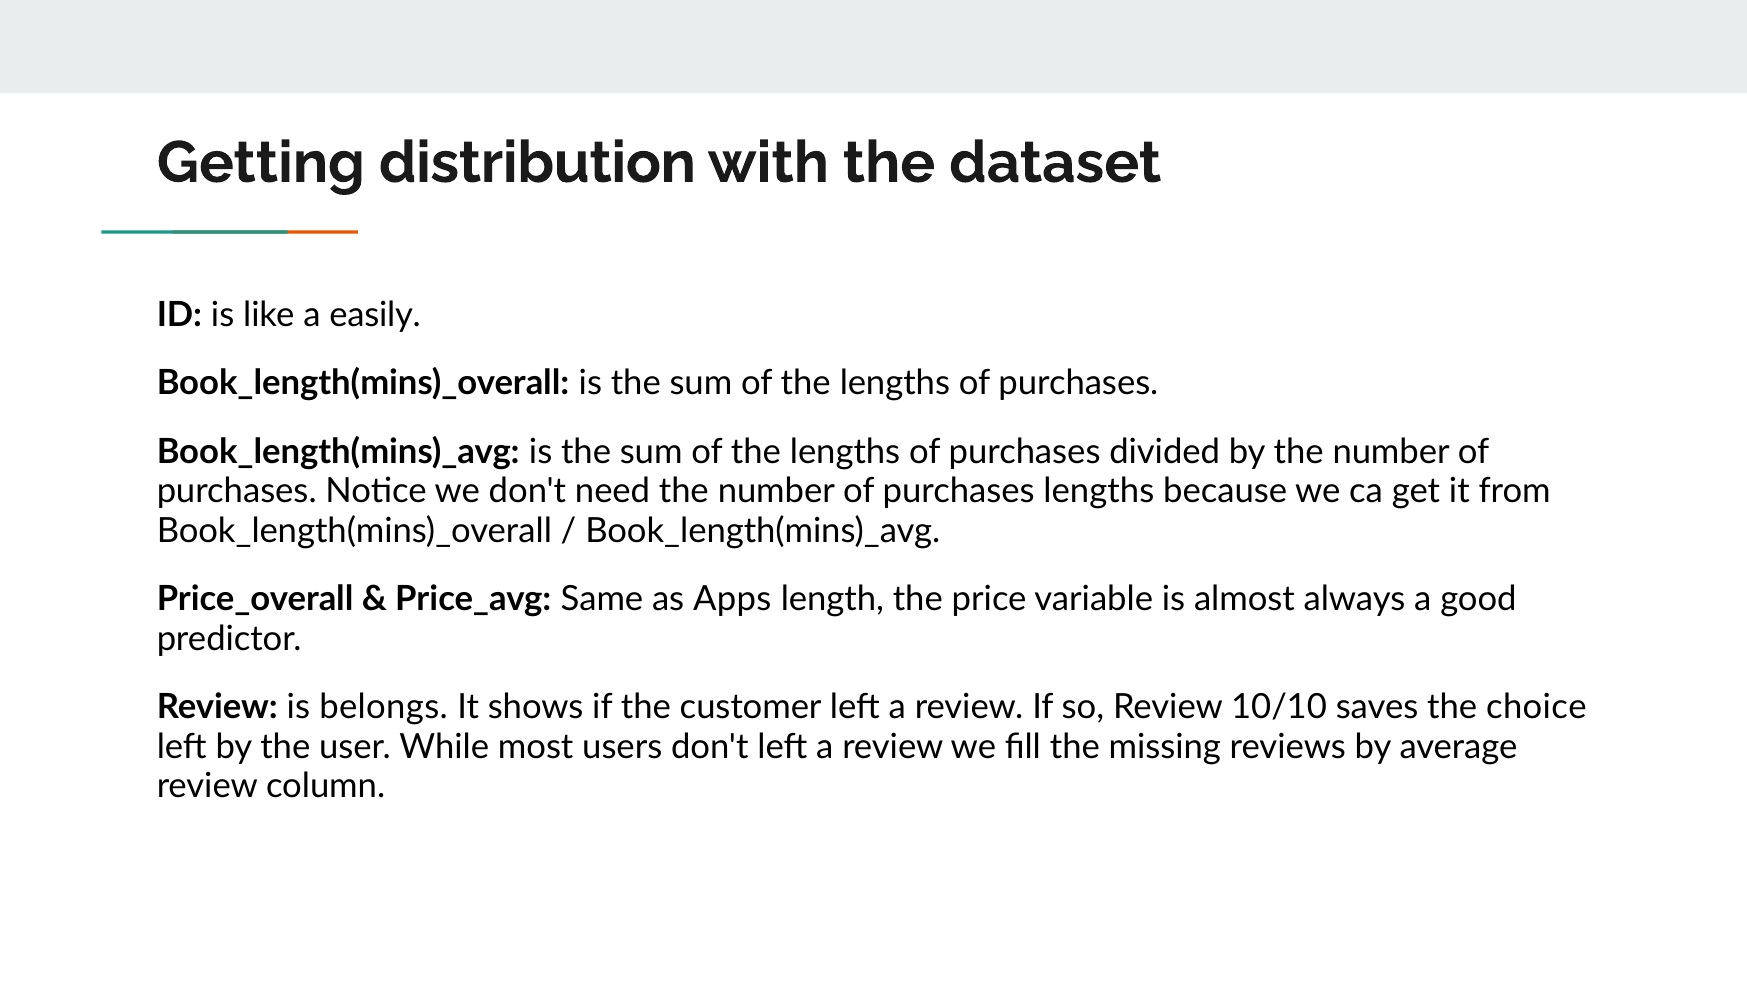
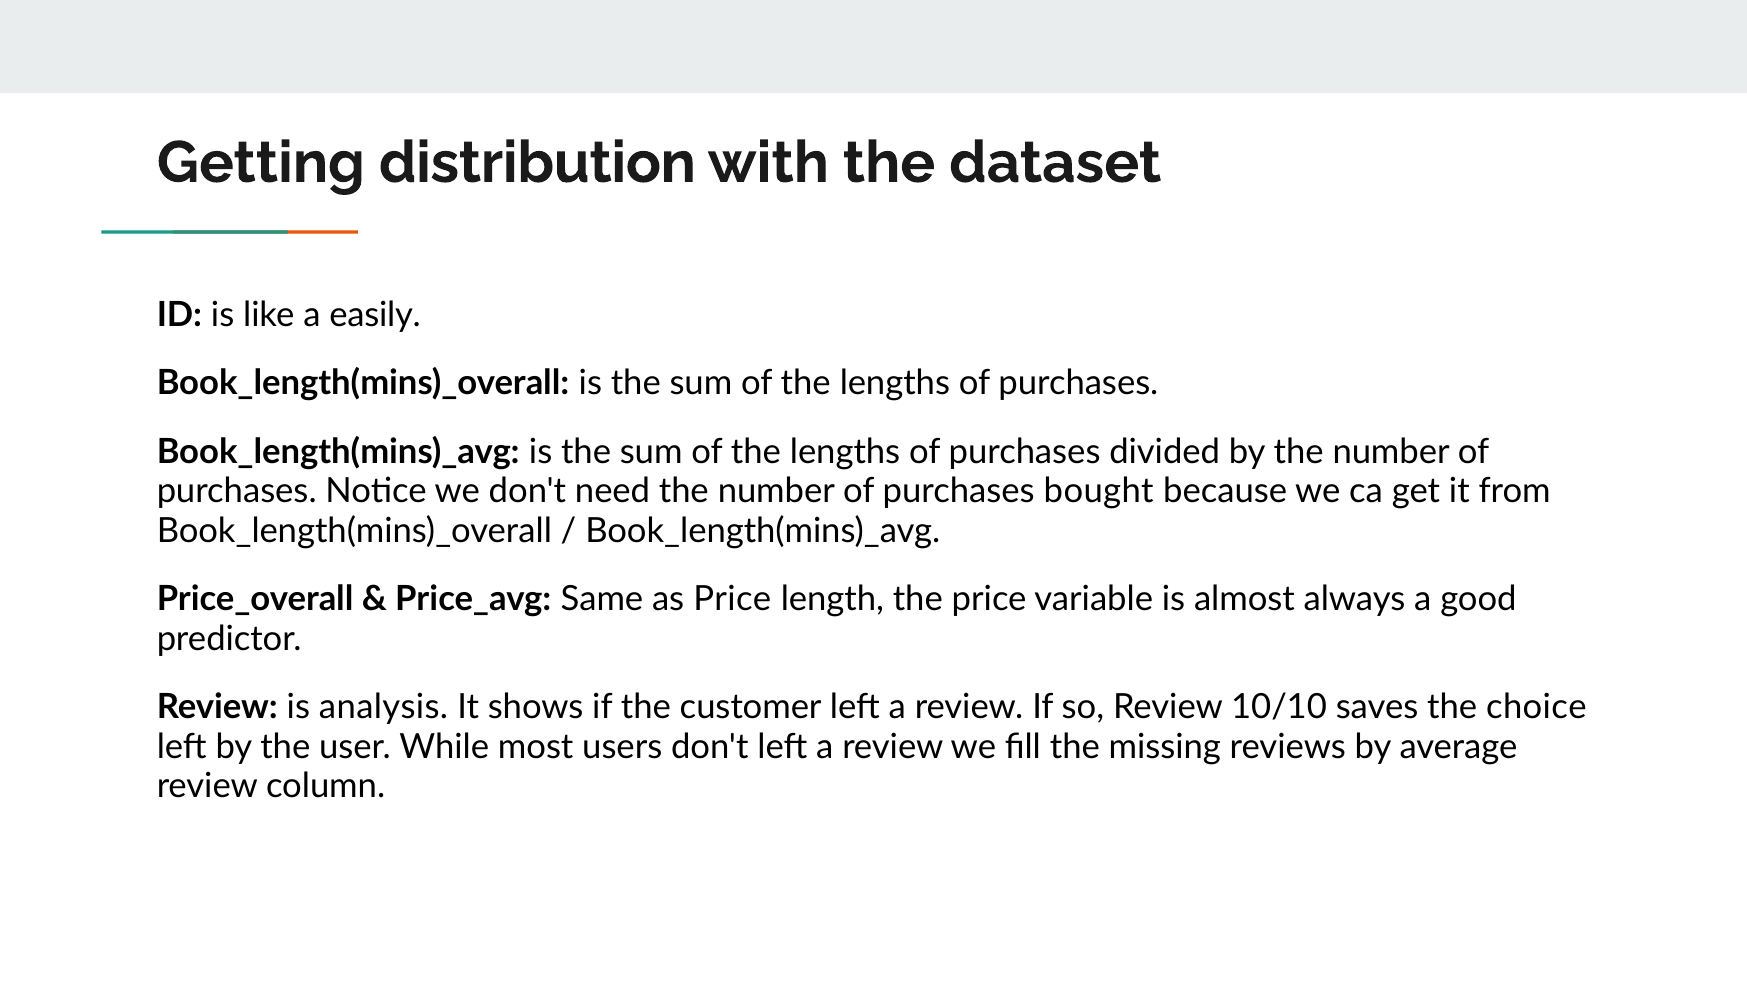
purchases lengths: lengths -> bought
as Apps: Apps -> Price
belongs: belongs -> analysis
